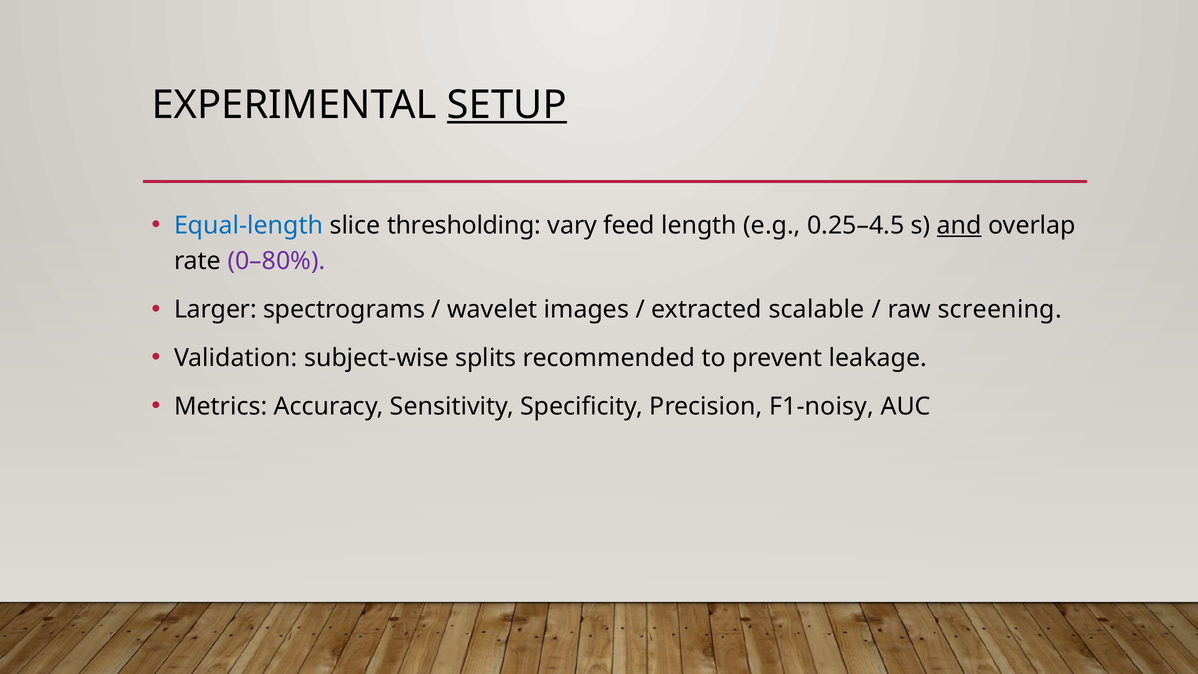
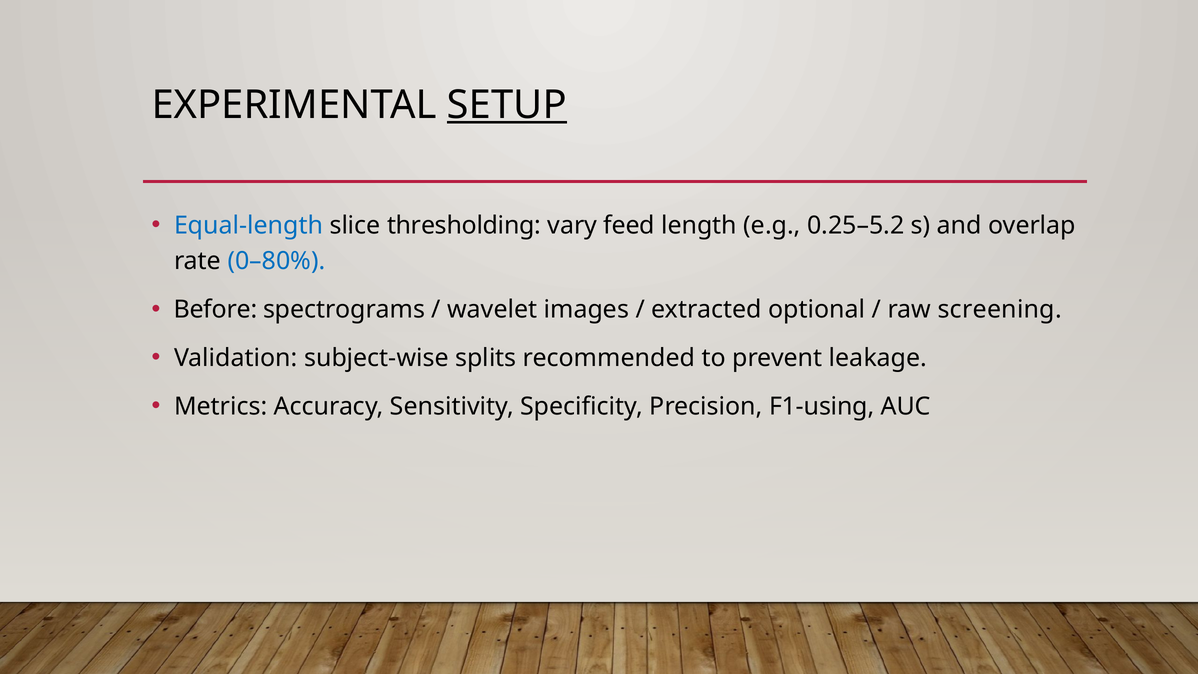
0.25–4.5: 0.25–4.5 -> 0.25–5.2
and underline: present -> none
0–80% colour: purple -> blue
Larger: Larger -> Before
scalable: scalable -> optional
F1-noisy: F1-noisy -> F1-using
